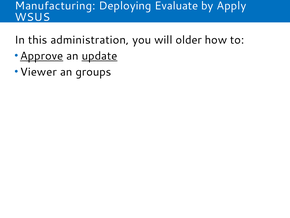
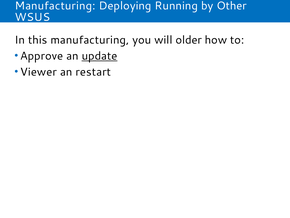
Evaluate: Evaluate -> Running
Apply: Apply -> Other
this administration: administration -> manufacturing
Approve underline: present -> none
groups: groups -> restart
